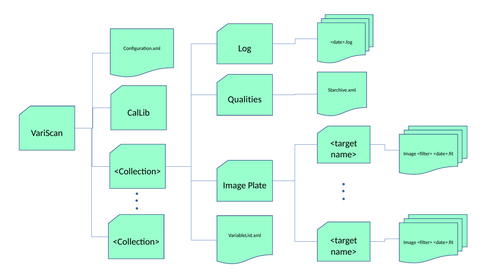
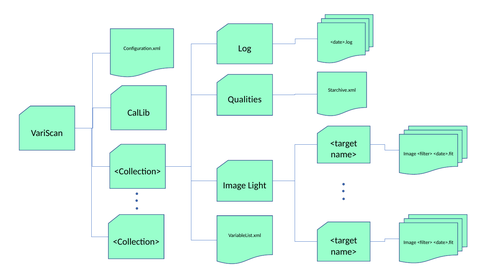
Plate: Plate -> Light
